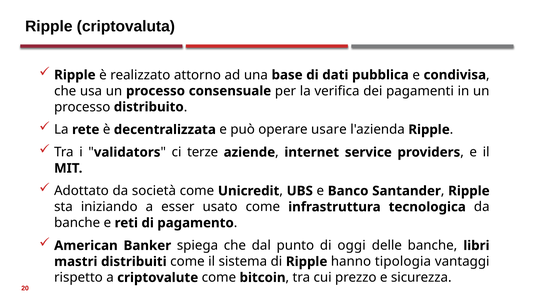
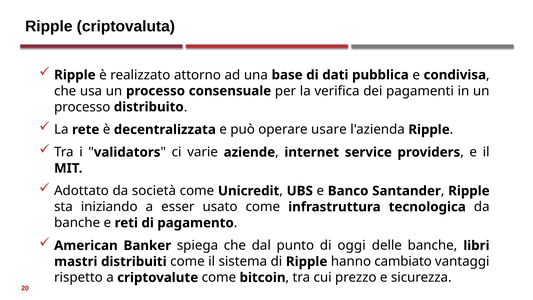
terze: terze -> varie
tipologia: tipologia -> cambiato
